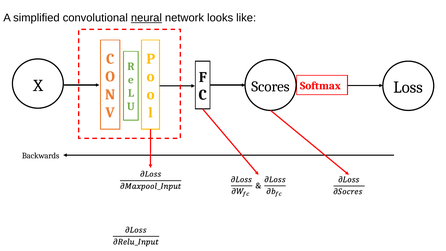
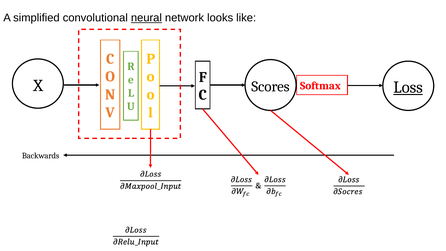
Loss underline: none -> present
